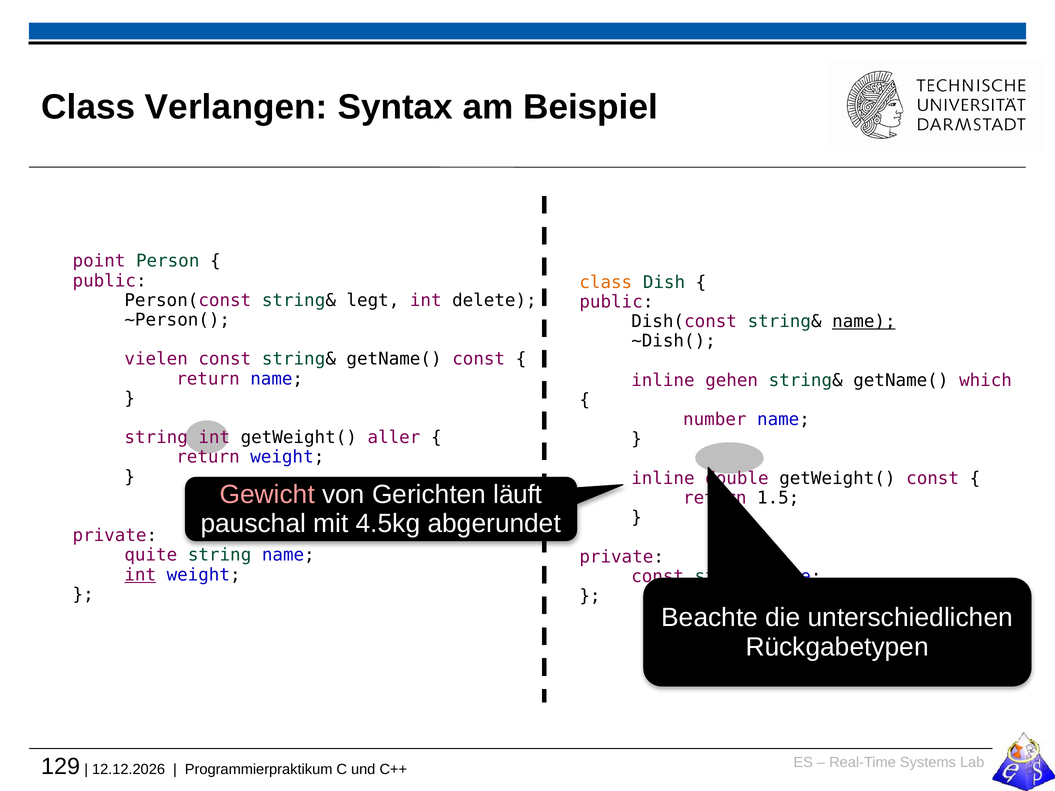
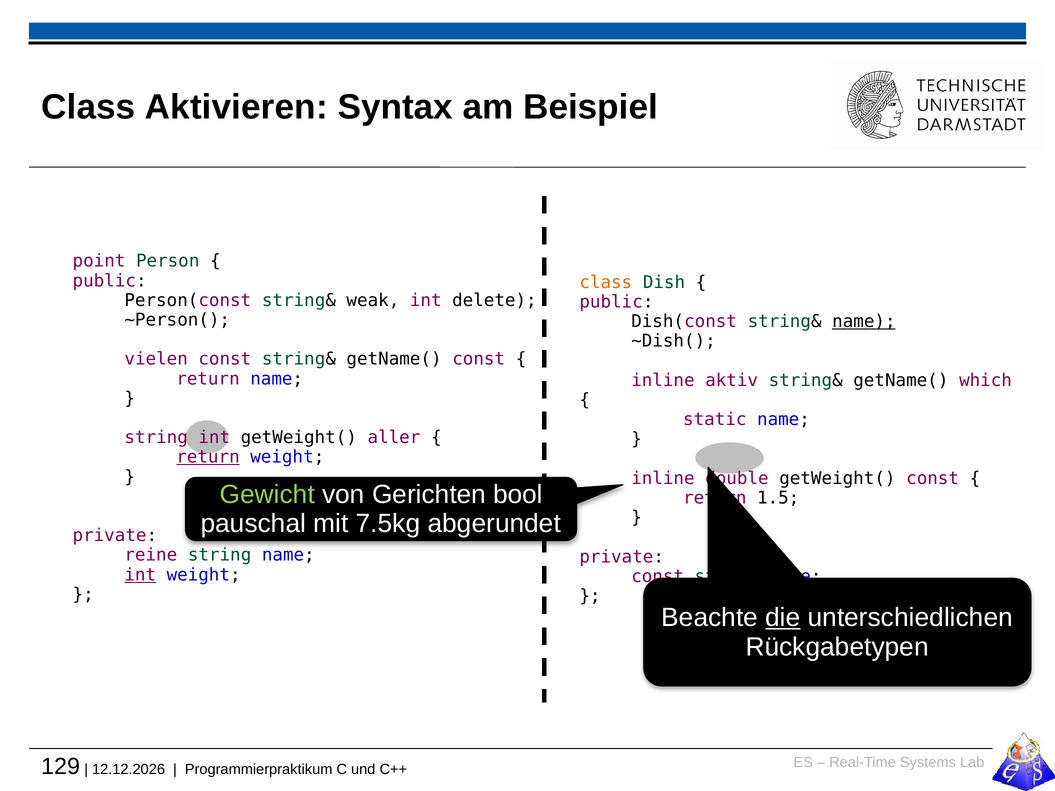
Verlangen: Verlangen -> Aktivieren
legt: legt -> weak
gehen: gehen -> aktiv
number: number -> static
return at (208, 457) underline: none -> present
Gewicht colour: pink -> light green
läuft: läuft -> bool
4.5kg: 4.5kg -> 7.5kg
quite: quite -> reine
die underline: none -> present
